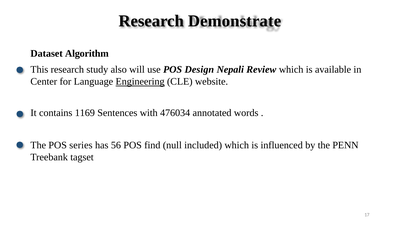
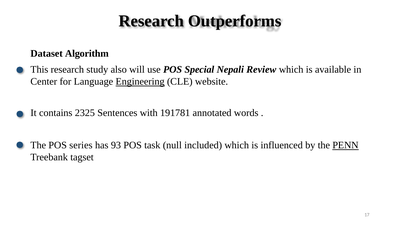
Demonstrate: Demonstrate -> Outperforms
Design: Design -> Special
1169: 1169 -> 2325
476034: 476034 -> 191781
56: 56 -> 93
find: find -> task
PENN underline: none -> present
